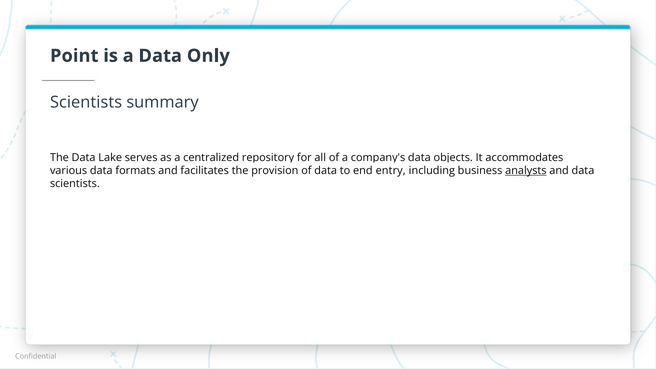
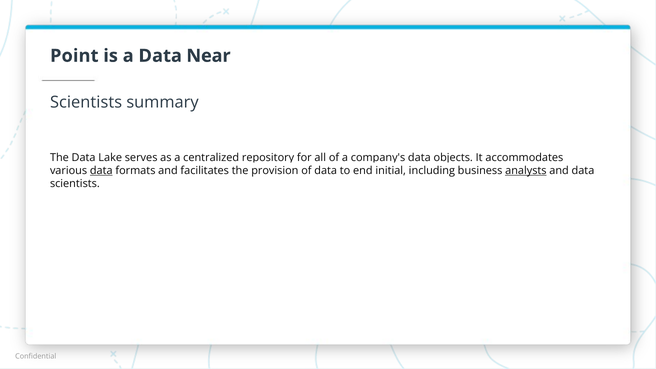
Only: Only -> Near
data at (101, 171) underline: none -> present
entry: entry -> initial
